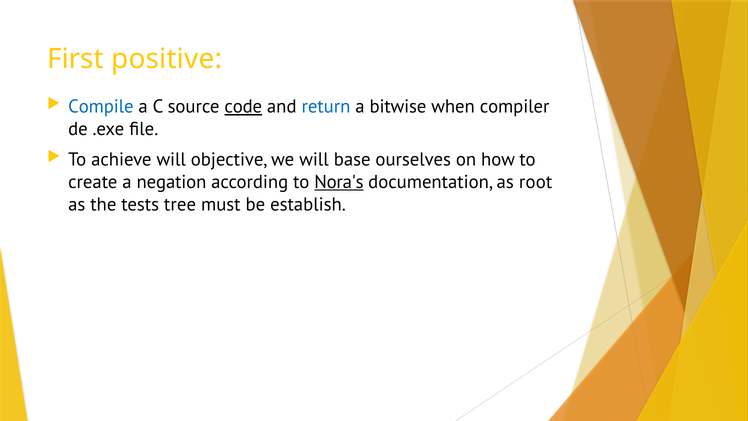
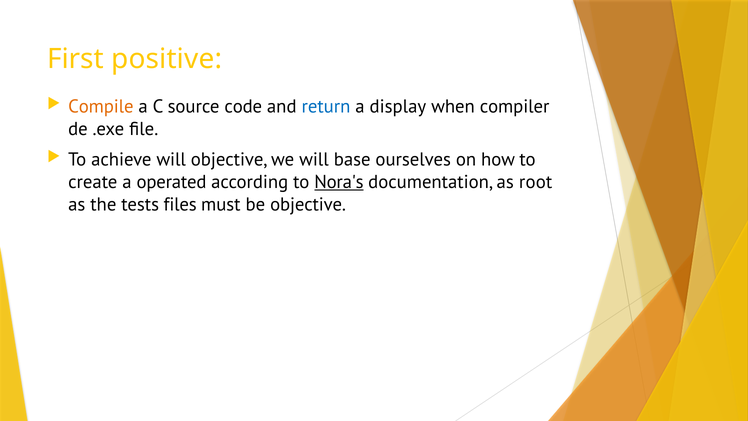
Compile colour: blue -> orange
code underline: present -> none
bitwise: bitwise -> display
negation: negation -> operated
tree: tree -> files
be establish: establish -> objective
